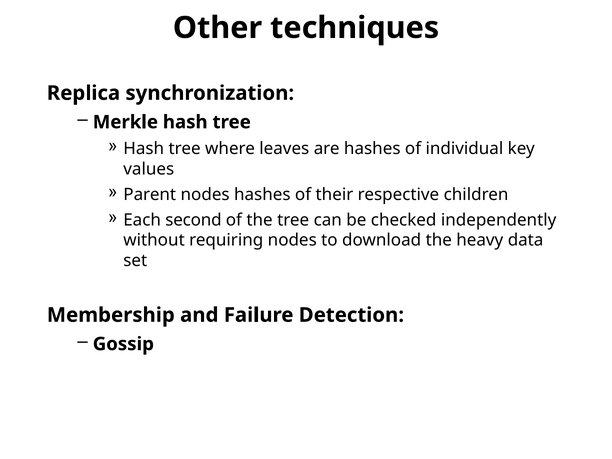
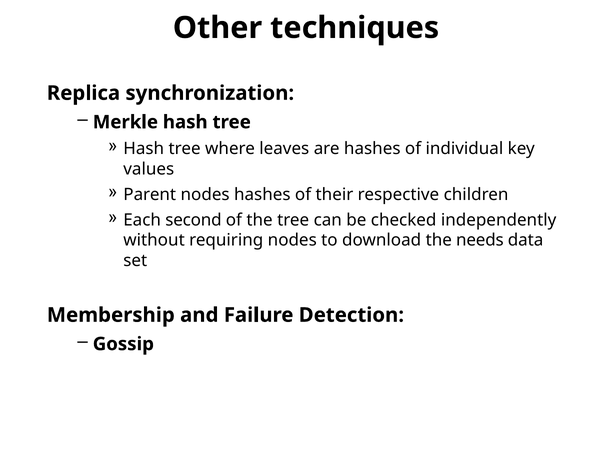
heavy: heavy -> needs
